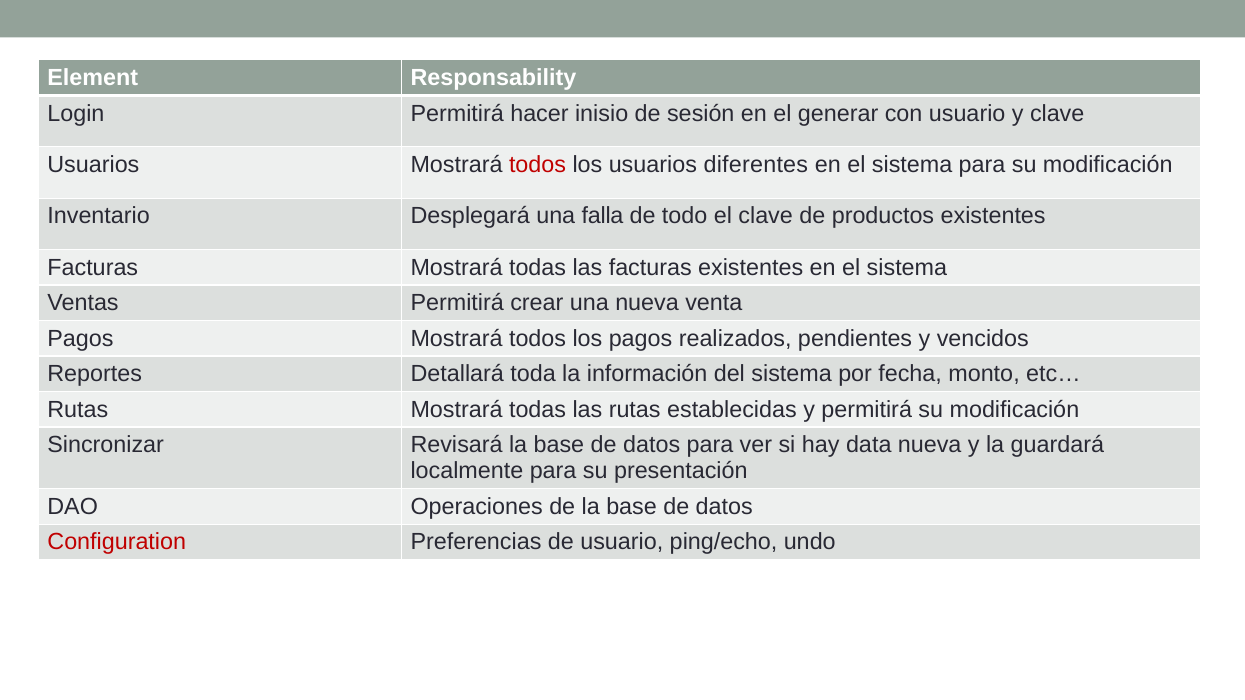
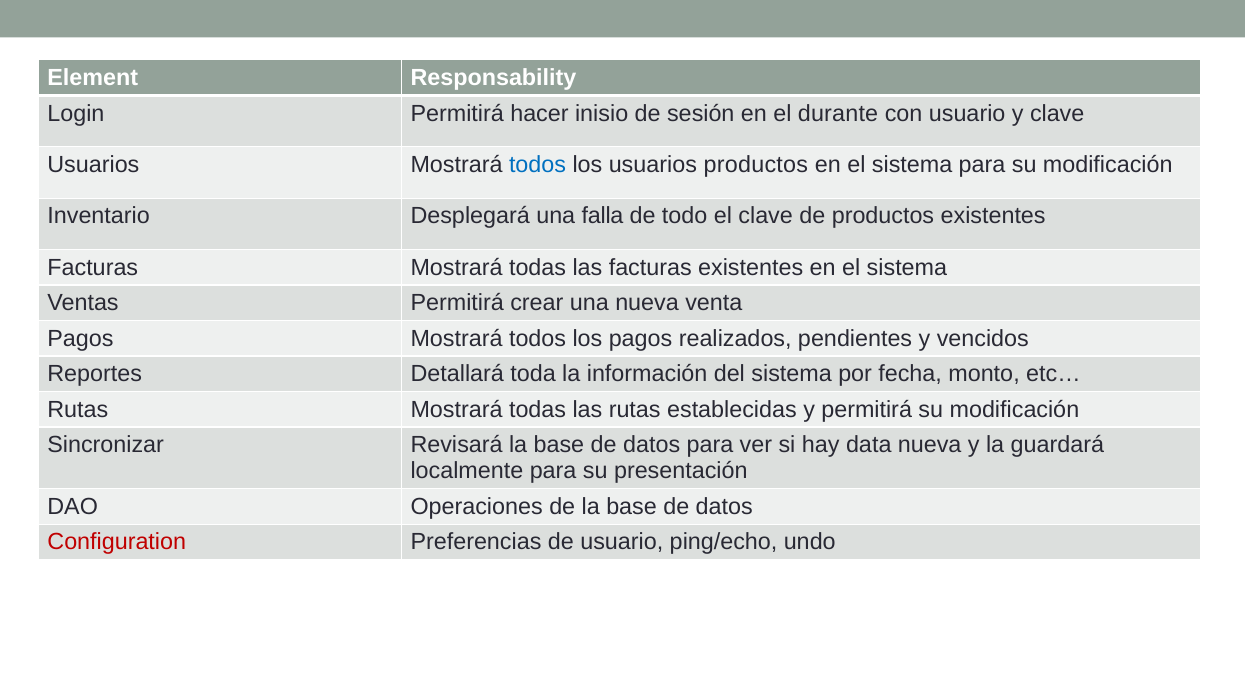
generar: generar -> durante
todos at (538, 165) colour: red -> blue
usuarios diferentes: diferentes -> productos
